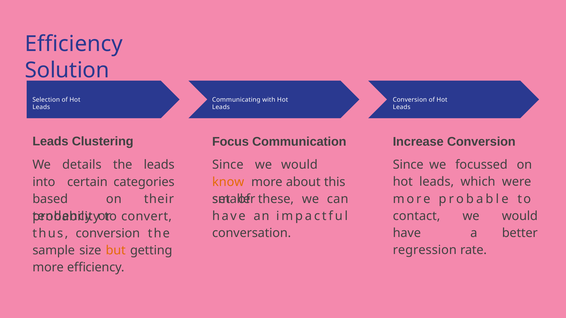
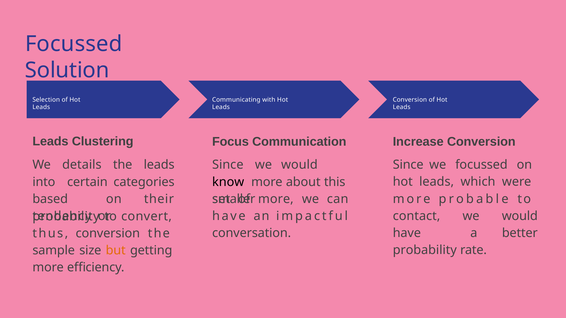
Efficiency at (74, 44): Efficiency -> Focussed
know colour: orange -> black
these at (276, 199): these -> more
regression at (425, 250): regression -> probability
